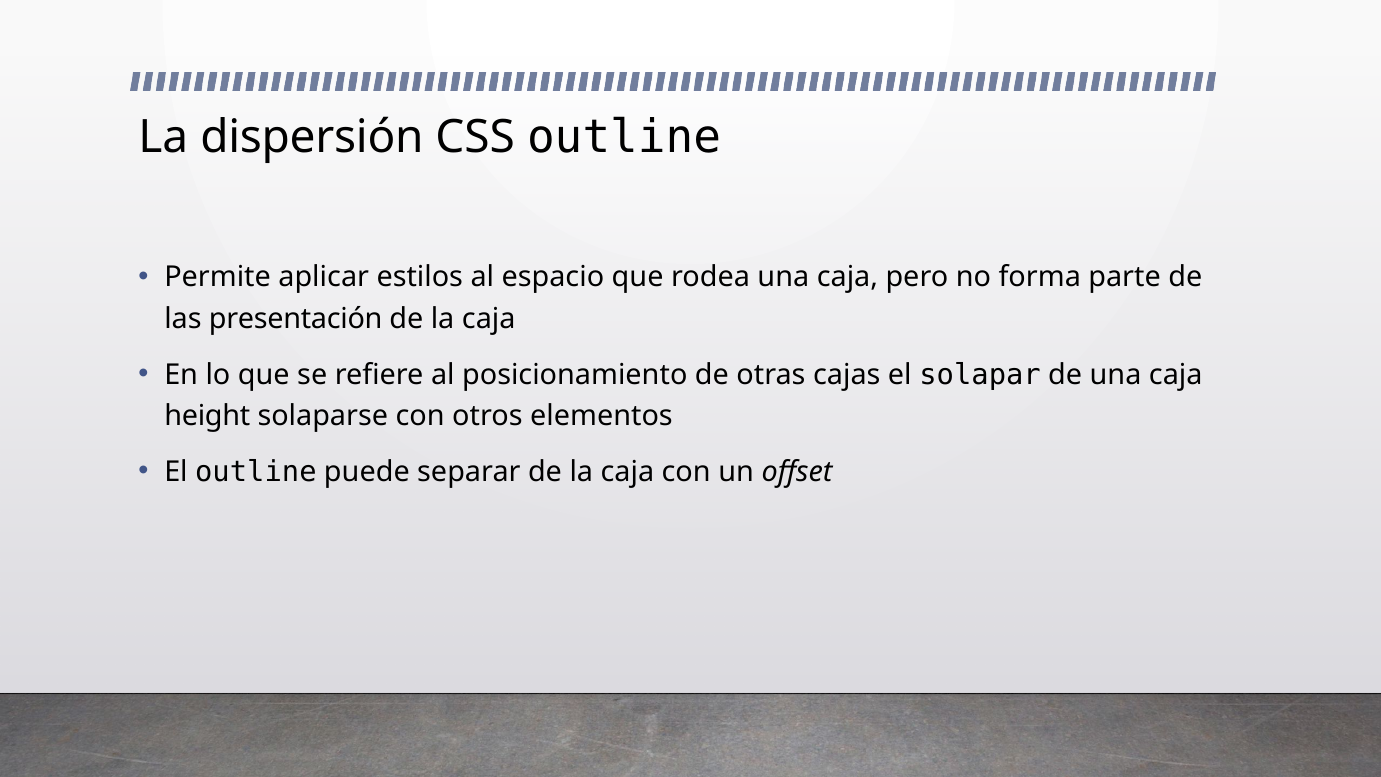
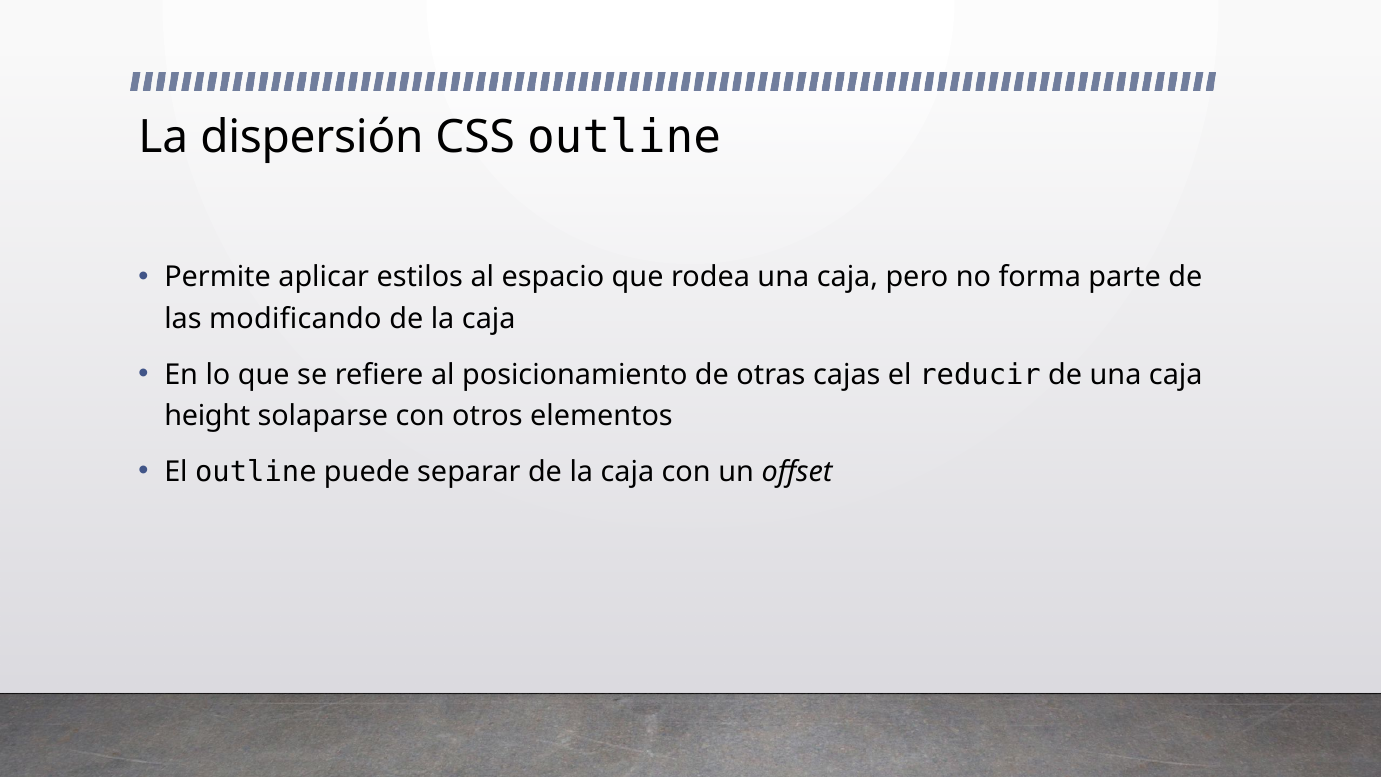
presentación: presentación -> modificando
solapar: solapar -> reducir
